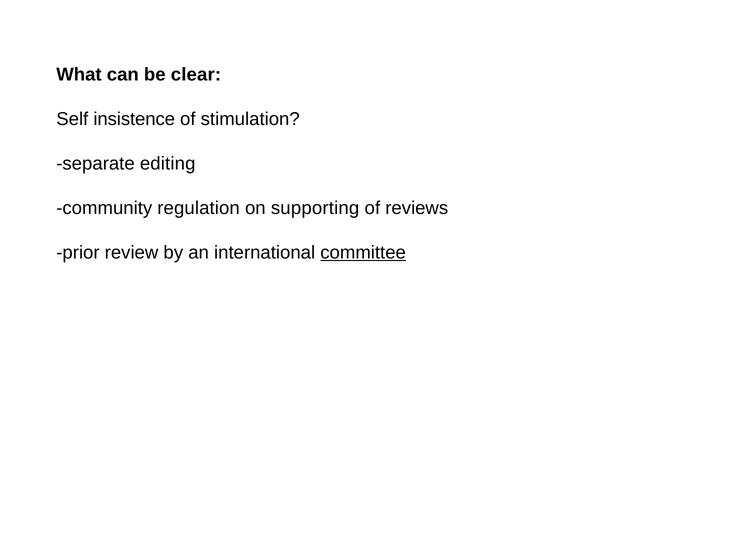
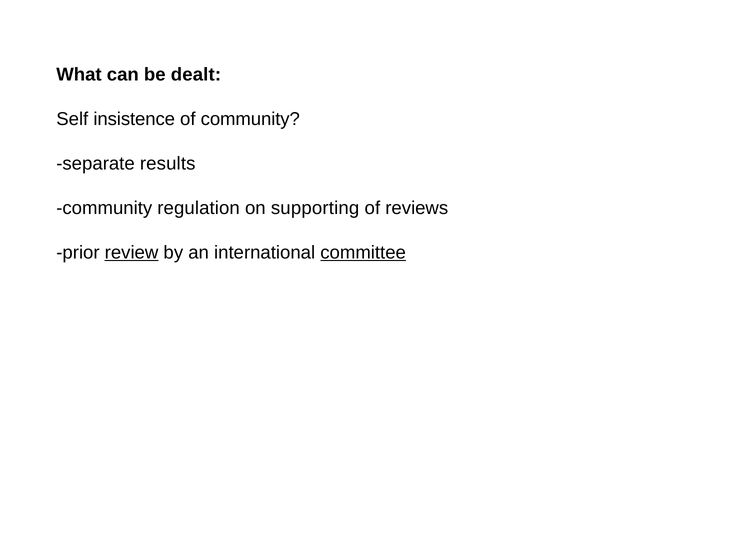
clear: clear -> dealt
of stimulation: stimulation -> community
editing: editing -> results
review underline: none -> present
